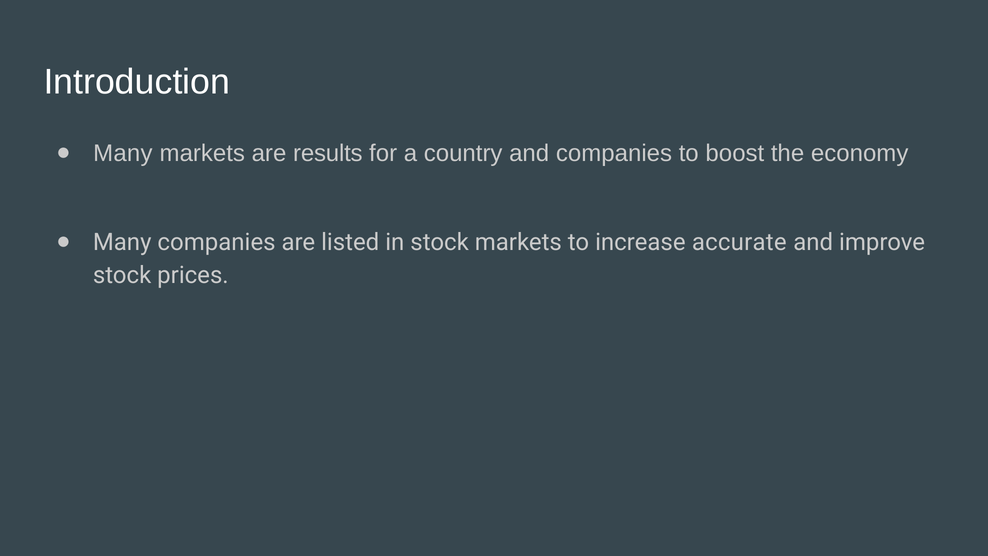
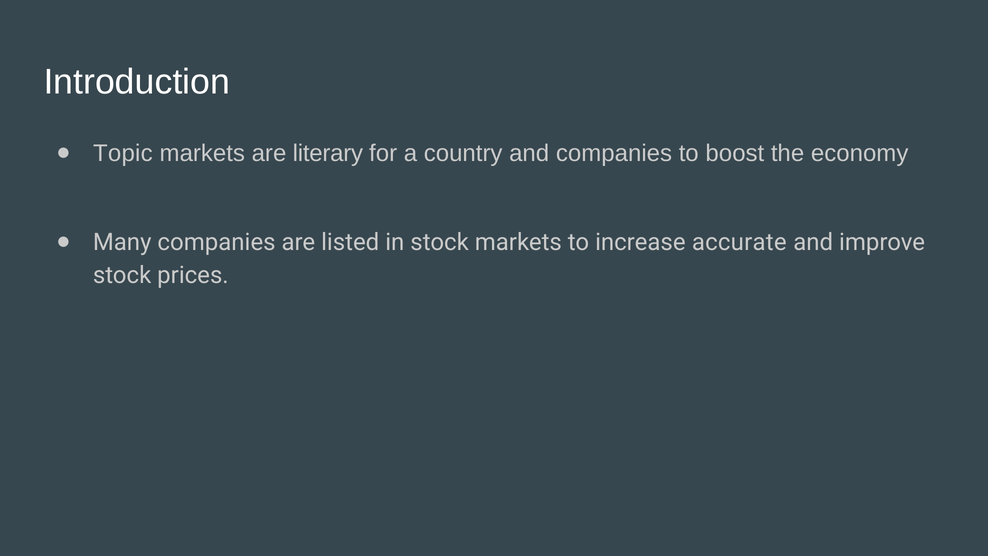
Many at (123, 153): Many -> Topic
results: results -> literary
